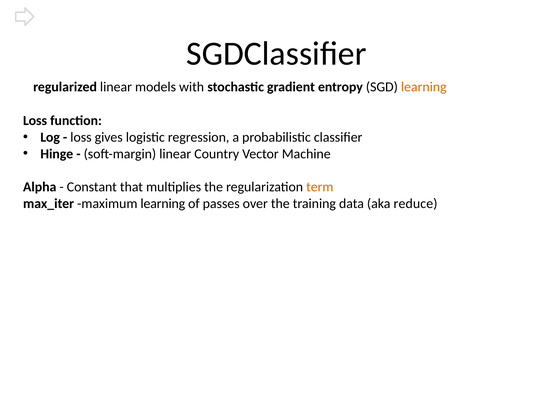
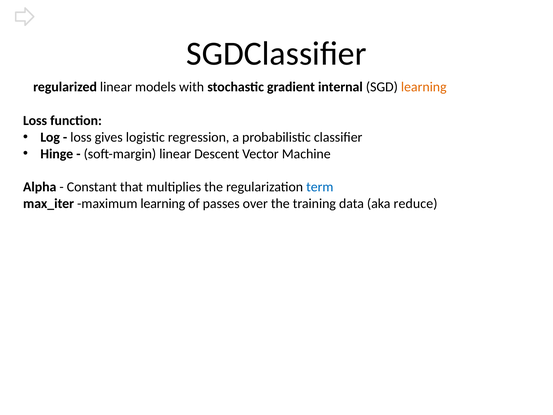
entropy: entropy -> internal
Country: Country -> Descent
term colour: orange -> blue
